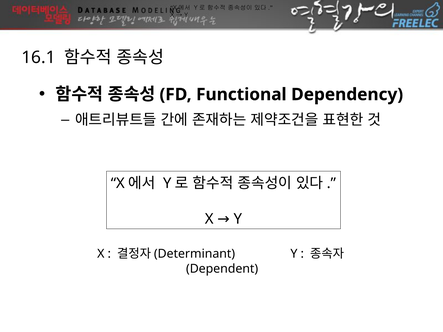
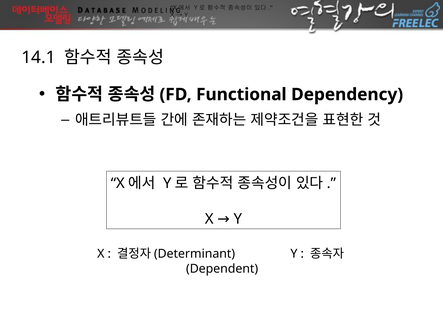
16.1: 16.1 -> 14.1
